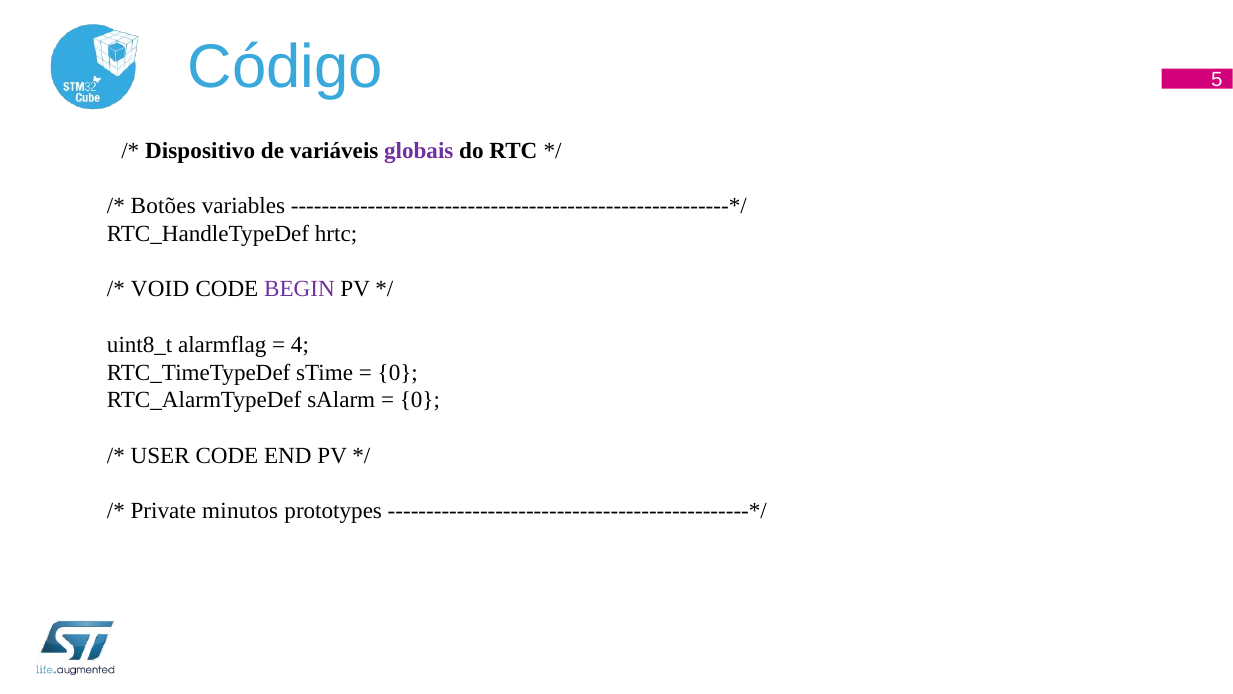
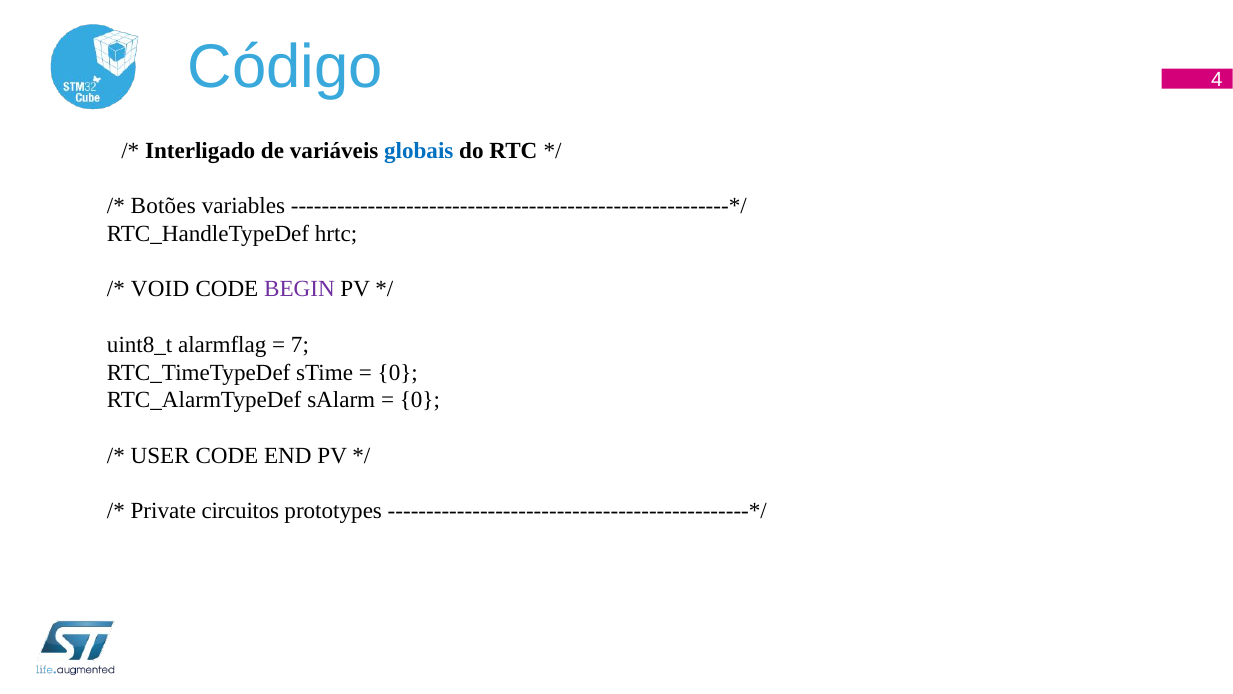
5: 5 -> 4
Dispositivo: Dispositivo -> Interligado
globais colour: purple -> blue
4: 4 -> 7
minutos: minutos -> circuitos
